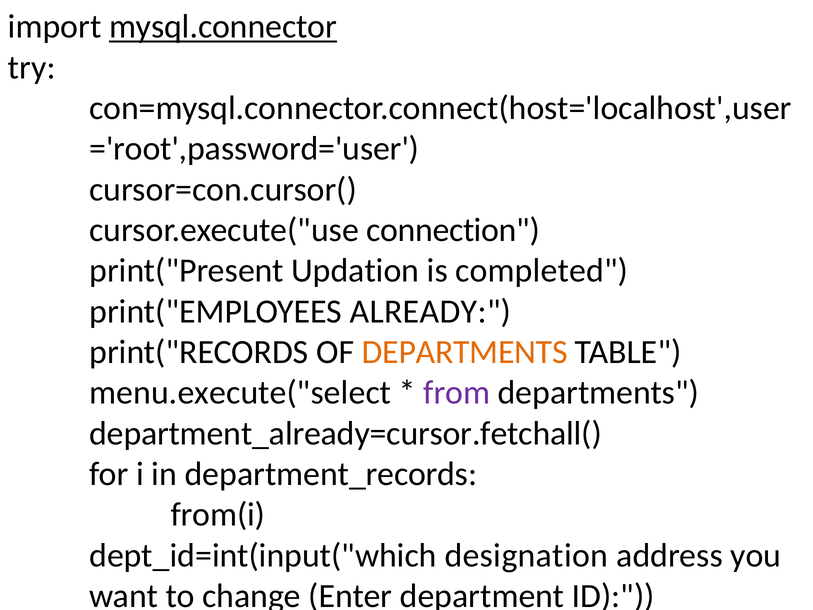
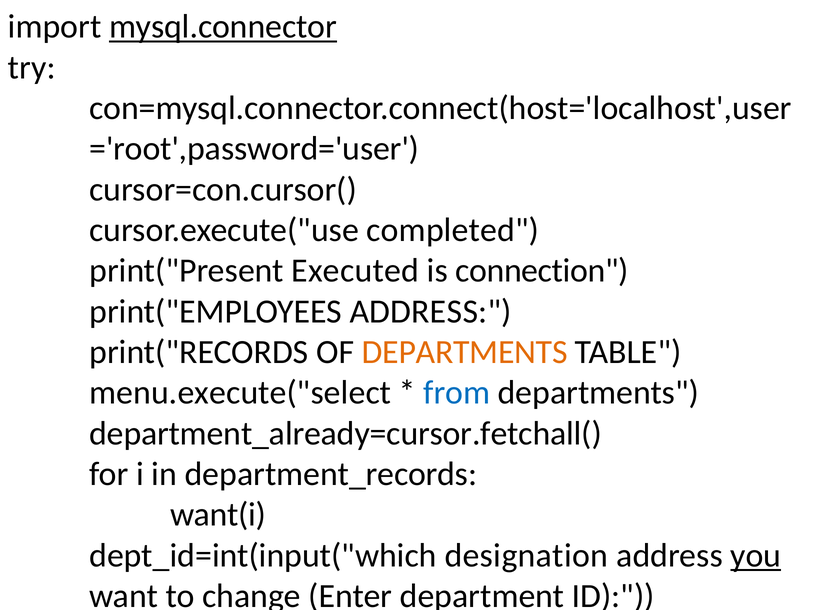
connection: connection -> completed
Updation: Updation -> Executed
completed: completed -> connection
print("EMPLOYEES ALREADY: ALREADY -> ADDRESS
from colour: purple -> blue
from(i: from(i -> want(i
you underline: none -> present
